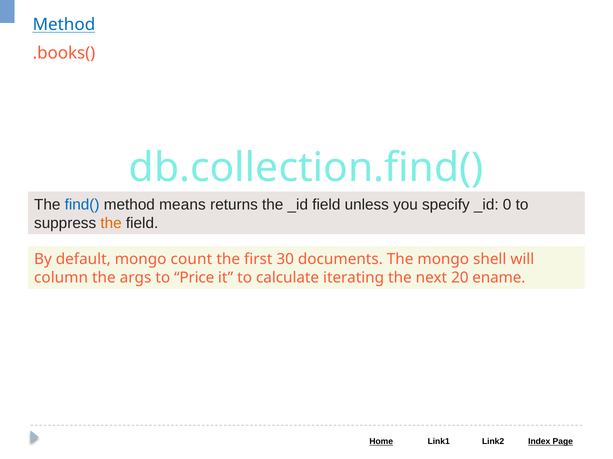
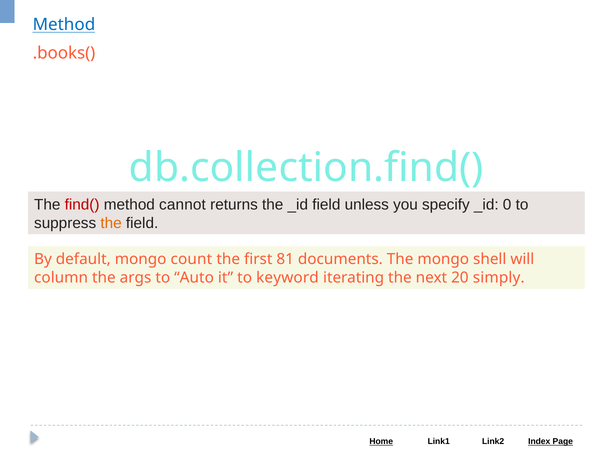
find( colour: blue -> red
means: means -> cannot
30: 30 -> 81
Price: Price -> Auto
calculate: calculate -> keyword
ename: ename -> simply
